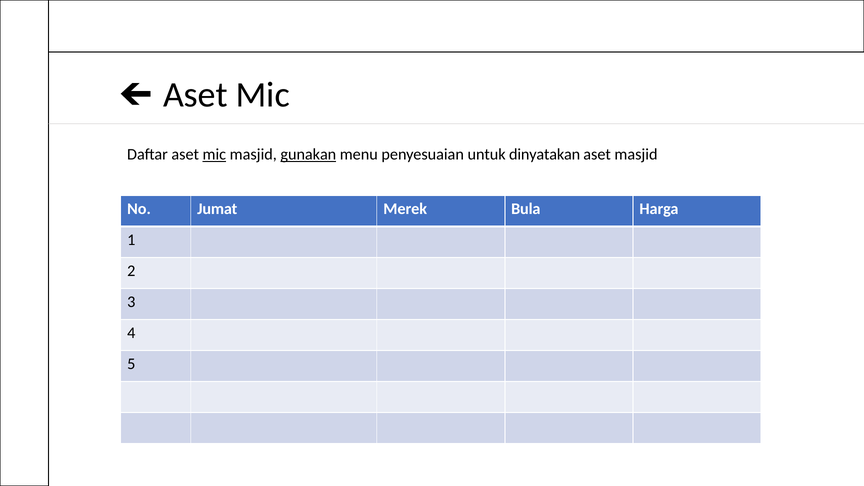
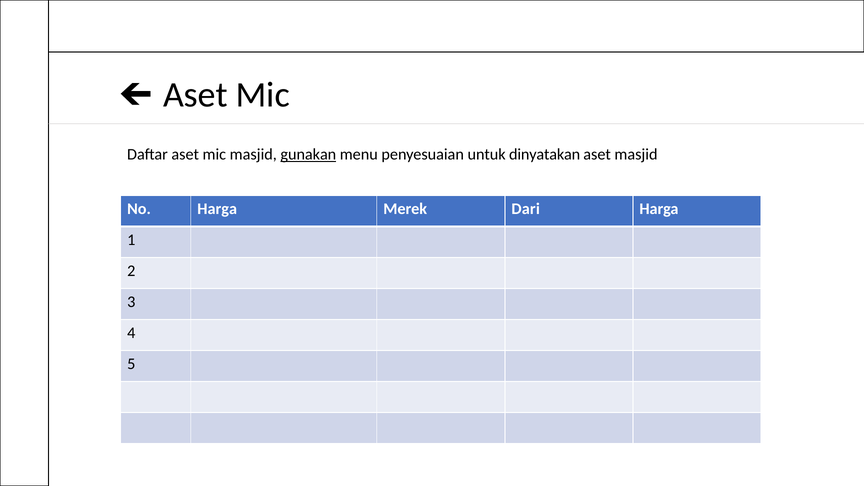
mic at (214, 154) underline: present -> none
No Jumat: Jumat -> Harga
Bula: Bula -> Dari
